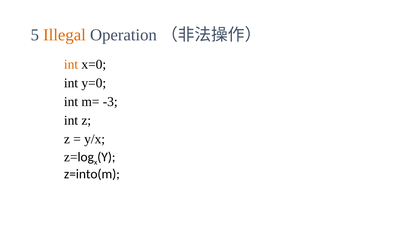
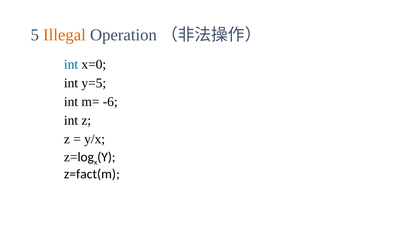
int at (71, 64) colour: orange -> blue
y=0: y=0 -> y=5
-3: -3 -> -6
z=into(m: z=into(m -> z=fact(m
